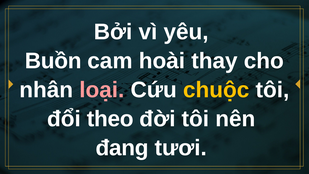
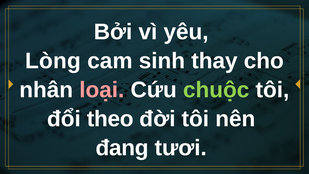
Buồn: Buồn -> Lòng
hoài: hoài -> sinh
chuộc colour: yellow -> light green
